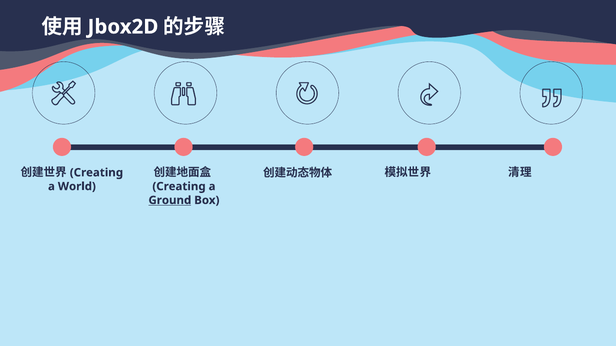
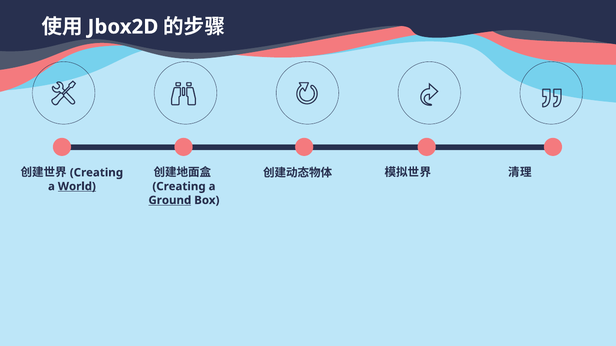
World underline: none -> present
